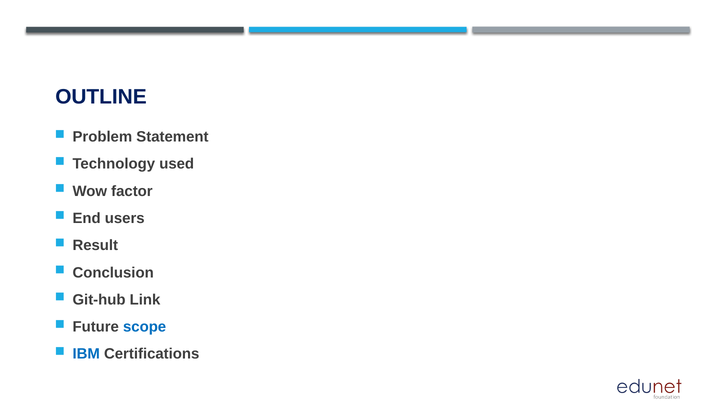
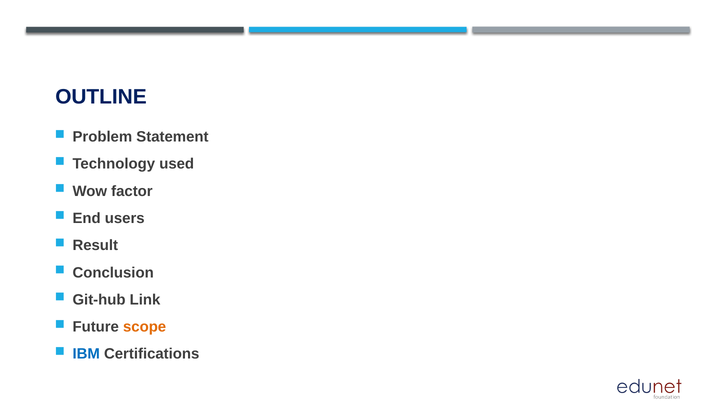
scope colour: blue -> orange
